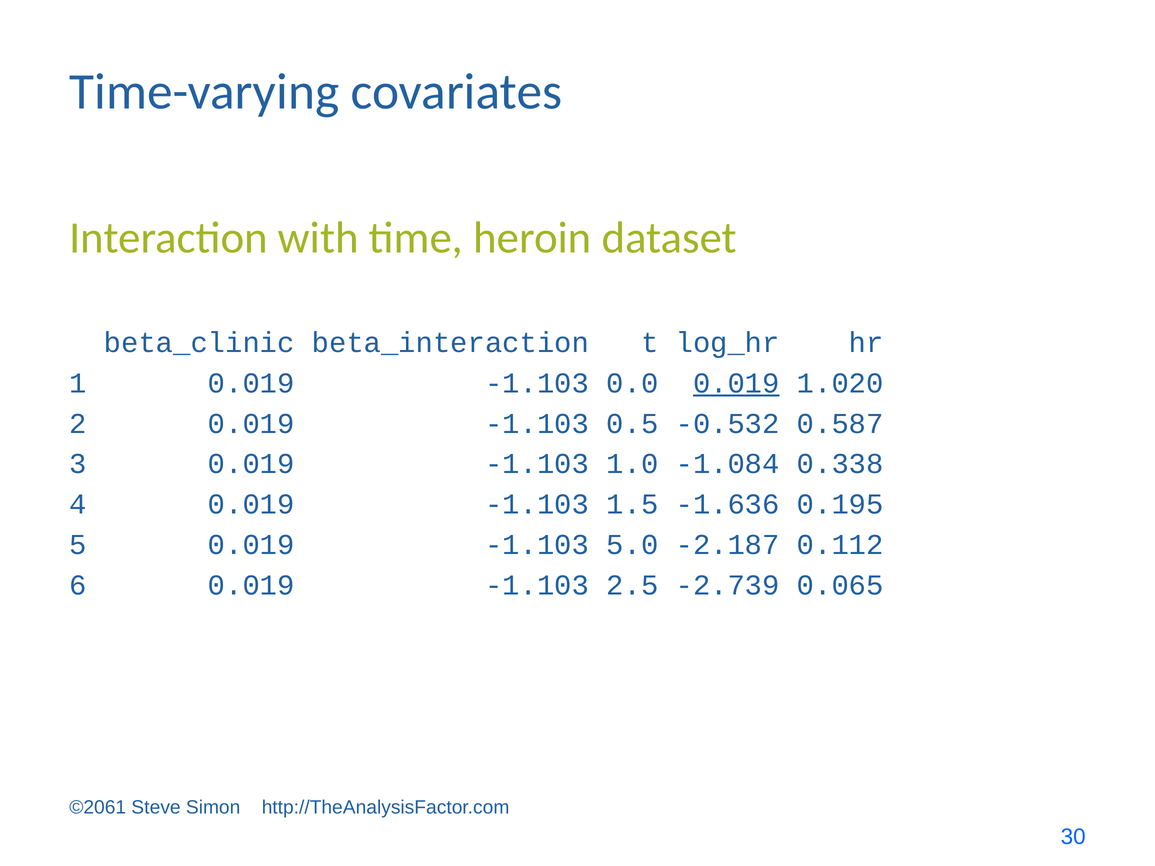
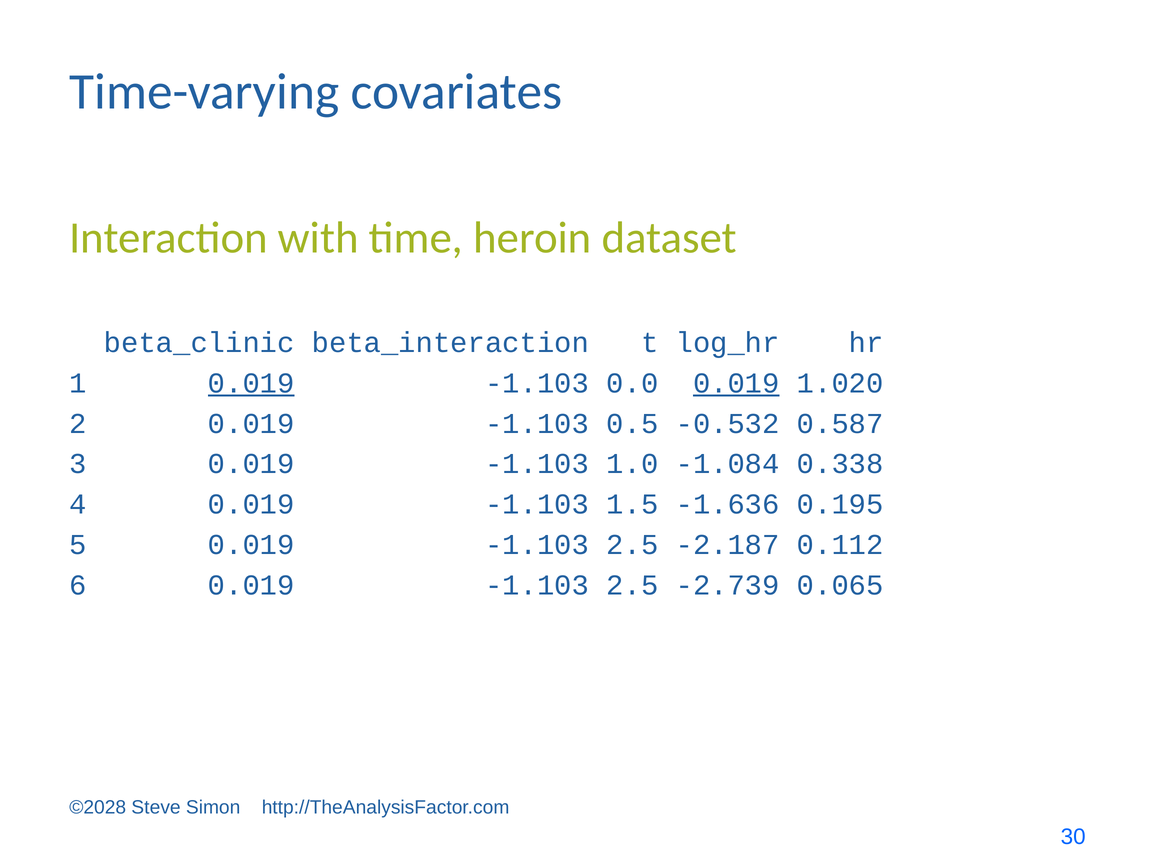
0.019 at (251, 383) underline: none -> present
5 0.019 -1.103 5.0: 5.0 -> 2.5
©2061: ©2061 -> ©2028
